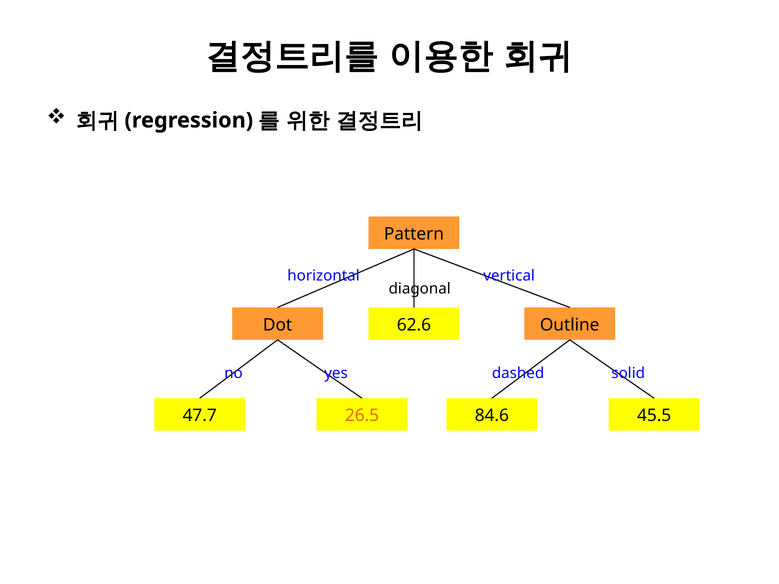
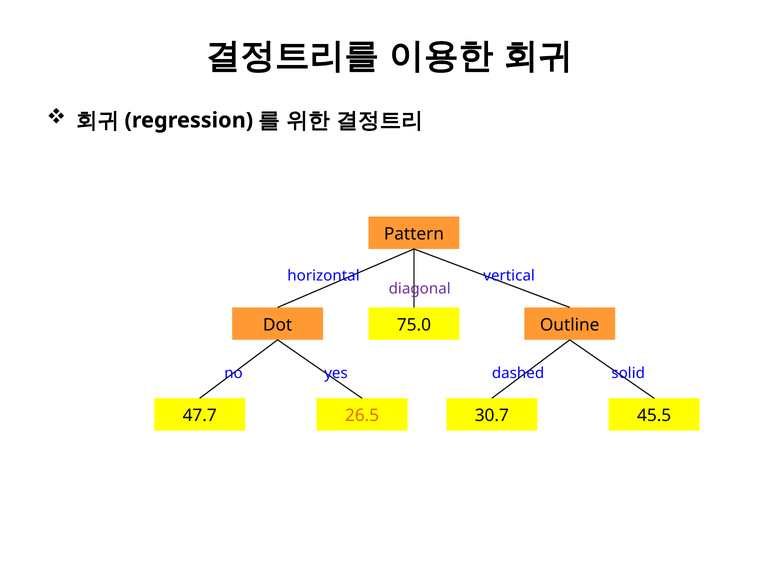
diagonal colour: black -> purple
62.6: 62.6 -> 75.0
84.6: 84.6 -> 30.7
